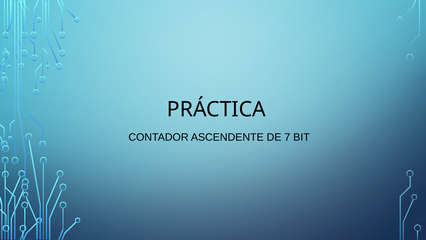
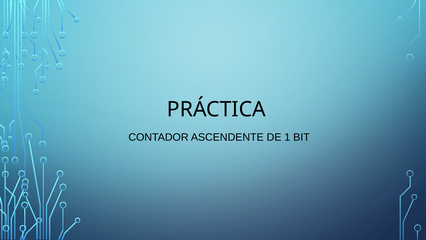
7: 7 -> 1
